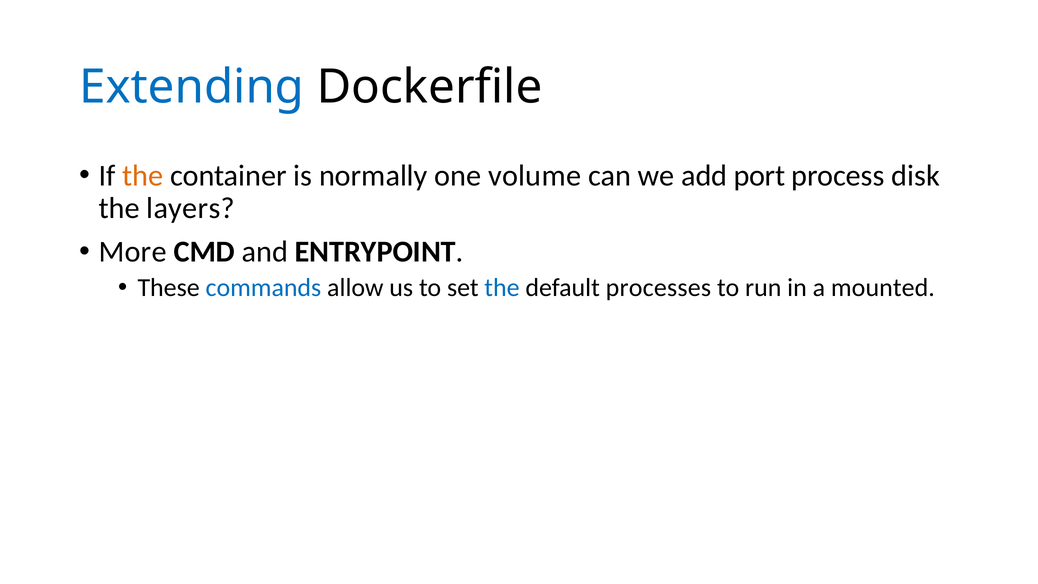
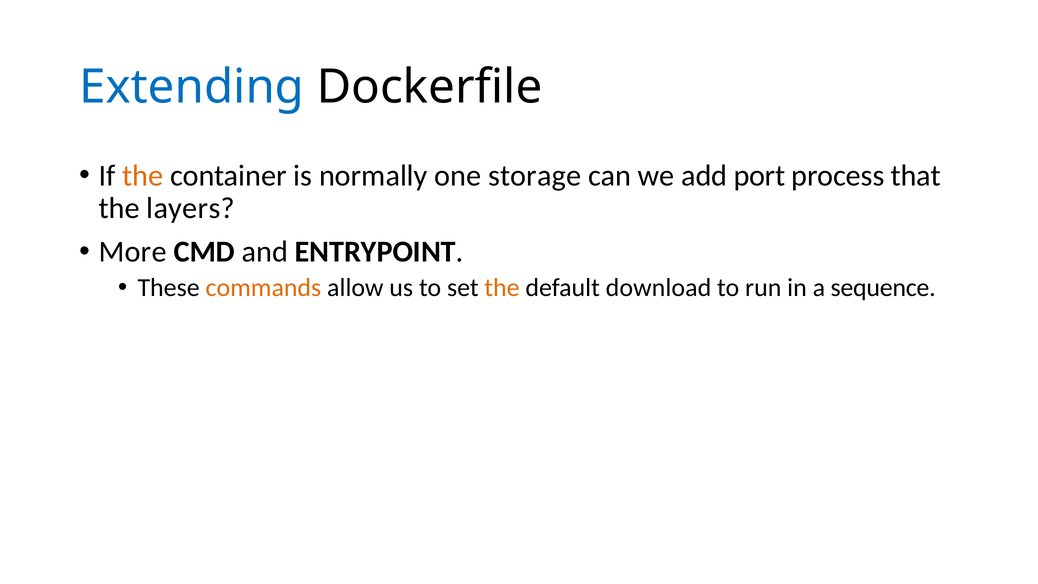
volume: volume -> storage
disk: disk -> that
commands colour: blue -> orange
the at (502, 288) colour: blue -> orange
processes: processes -> download
mounted: mounted -> sequence
